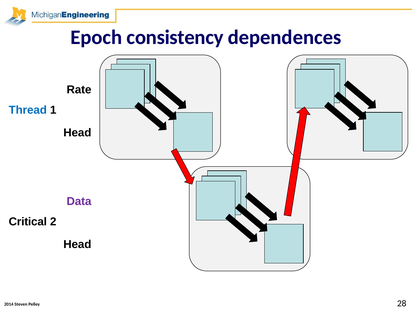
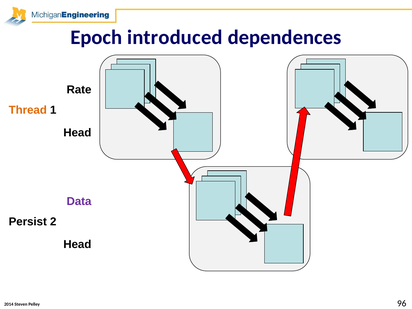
consistency: consistency -> introduced
Thread colour: blue -> orange
Critical: Critical -> Persist
28: 28 -> 96
